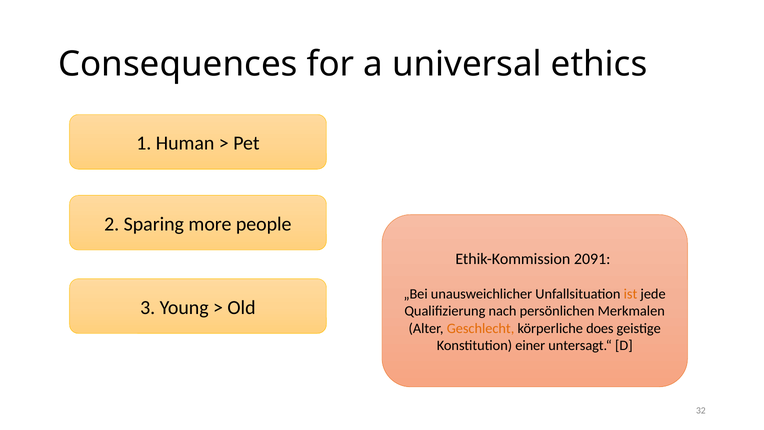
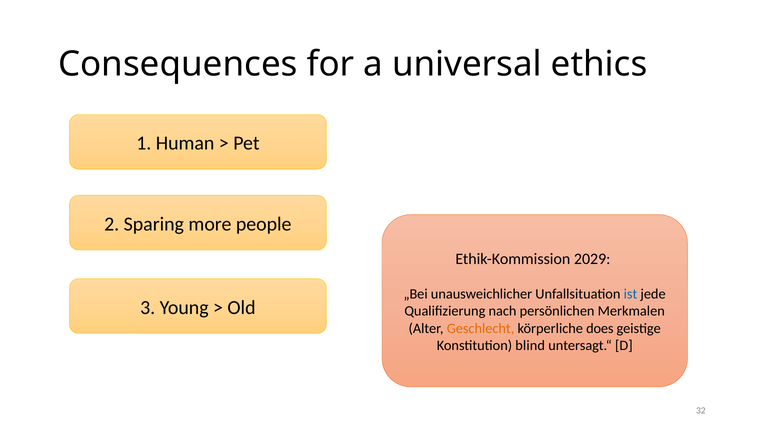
2091: 2091 -> 2029
ist colour: orange -> blue
einer: einer -> blind
